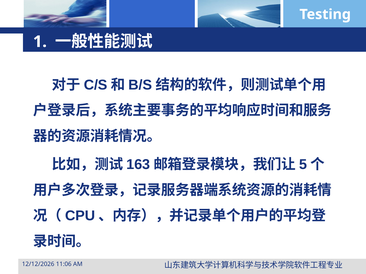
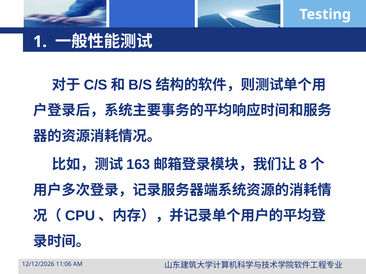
5: 5 -> 8
